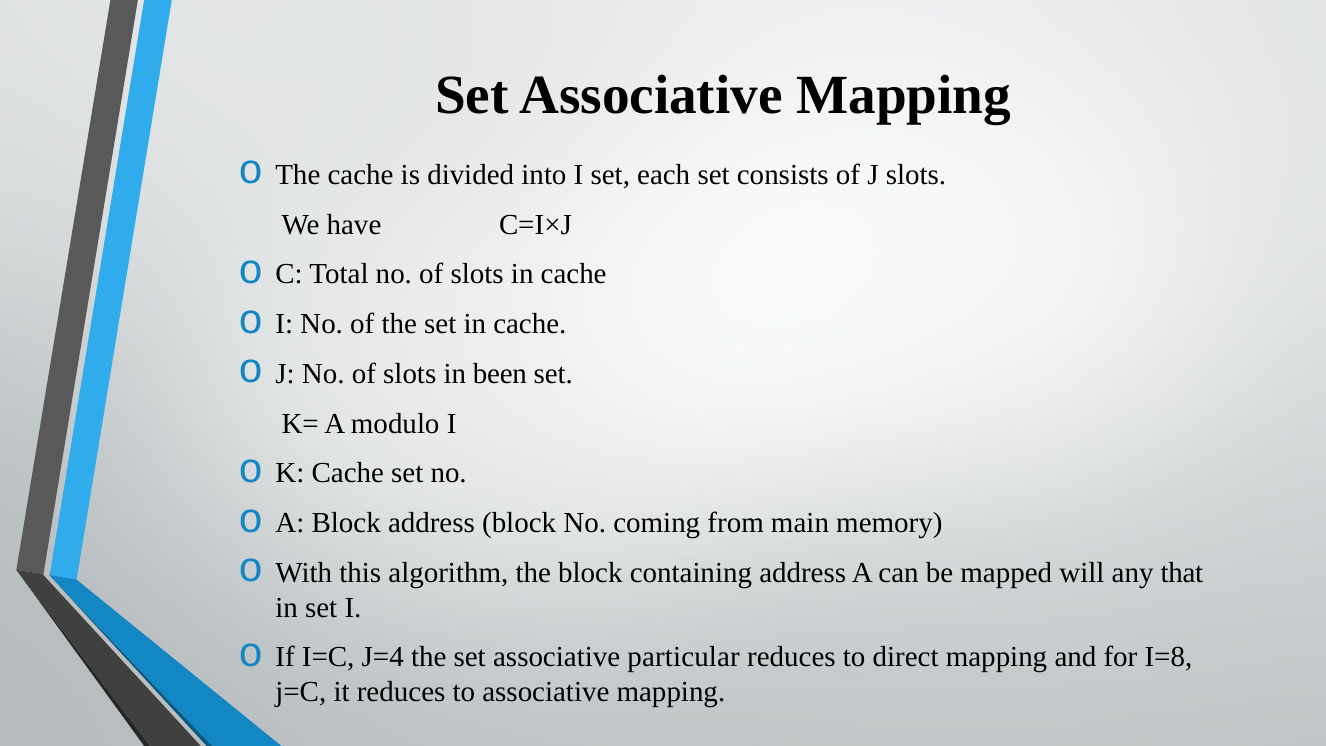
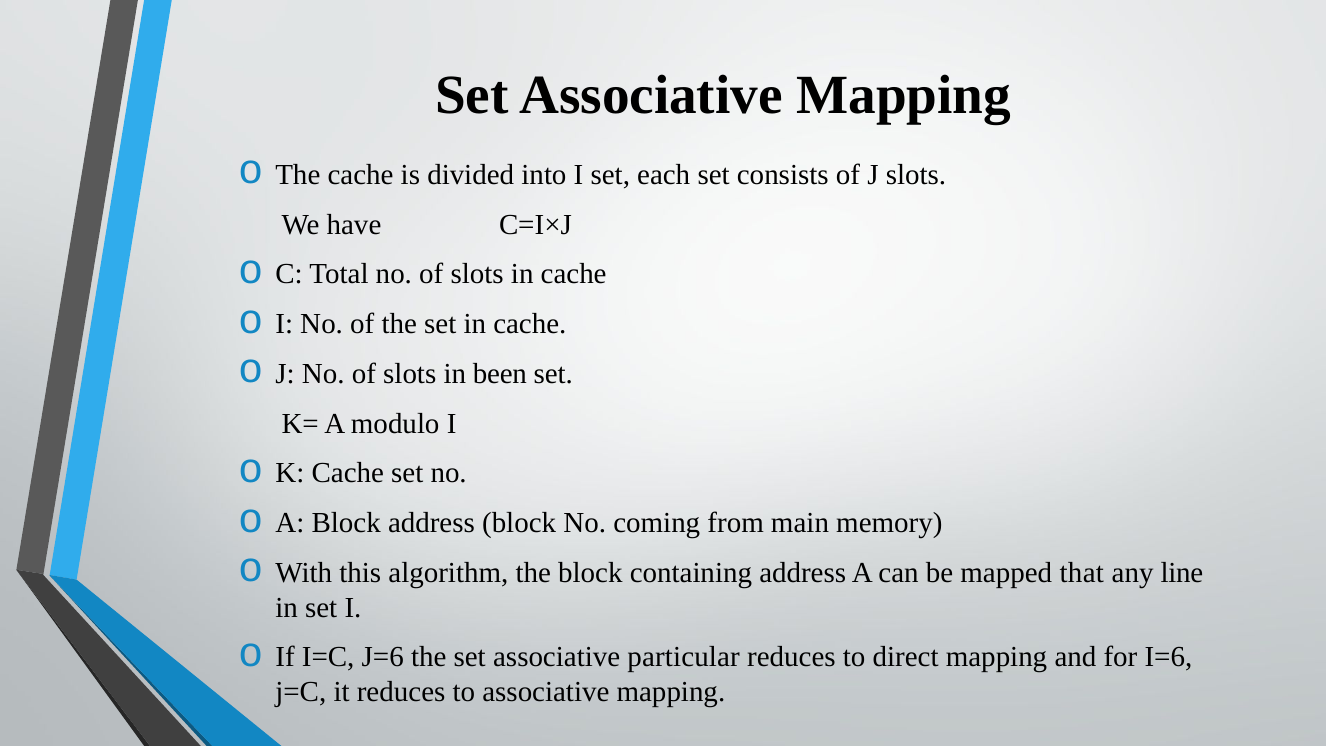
will: will -> that
that: that -> line
J=4: J=4 -> J=6
I=8: I=8 -> I=6
